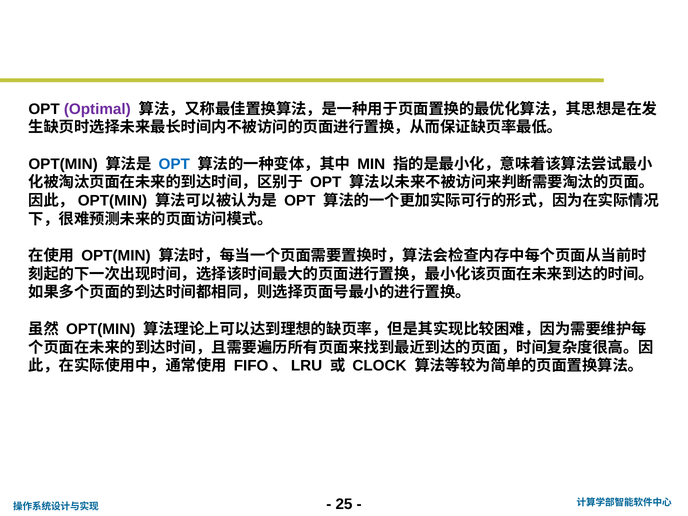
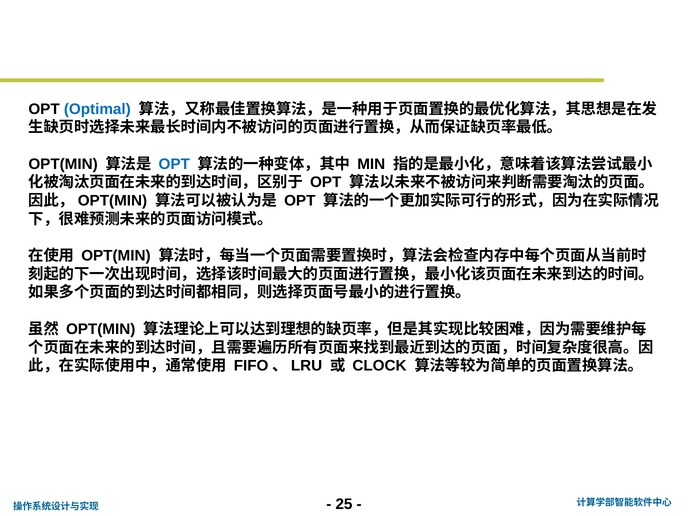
Optimal colour: purple -> blue
